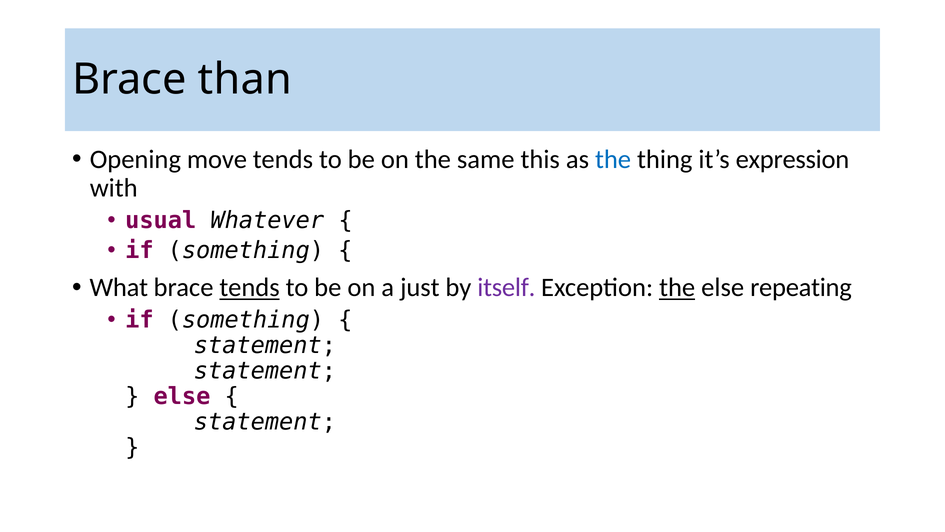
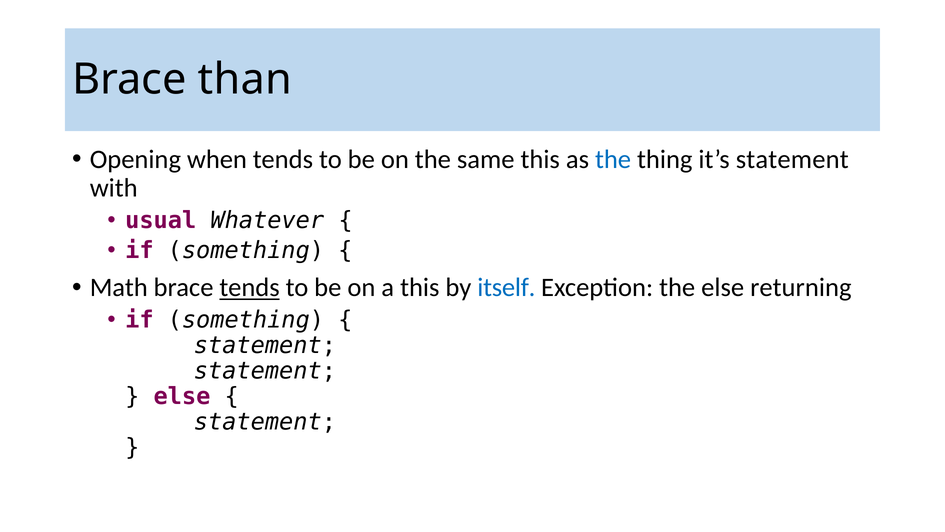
move: move -> when
it’s expression: expression -> statement
What: What -> Math
a just: just -> this
itself colour: purple -> blue
the at (677, 287) underline: present -> none
repeating: repeating -> returning
